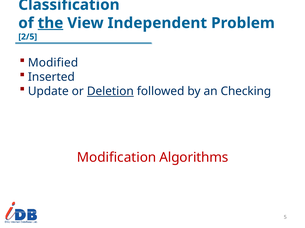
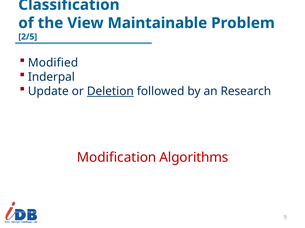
the underline: present -> none
Independent: Independent -> Maintainable
Inserted: Inserted -> Inderpal
Checking: Checking -> Research
